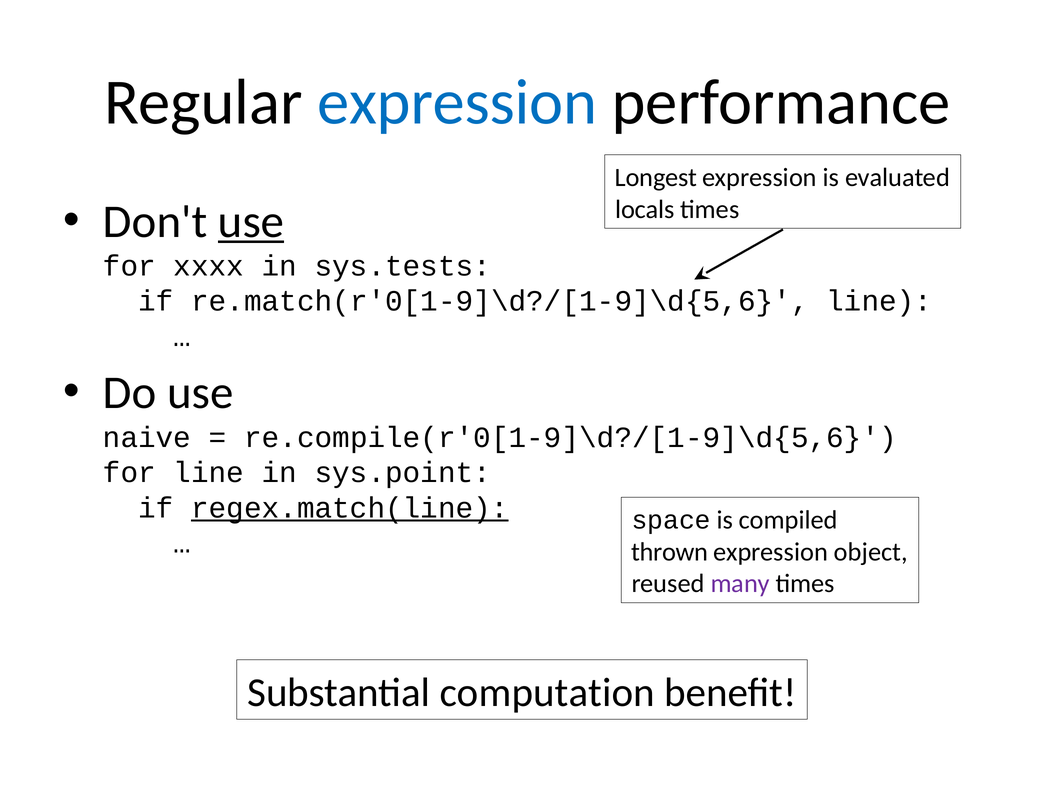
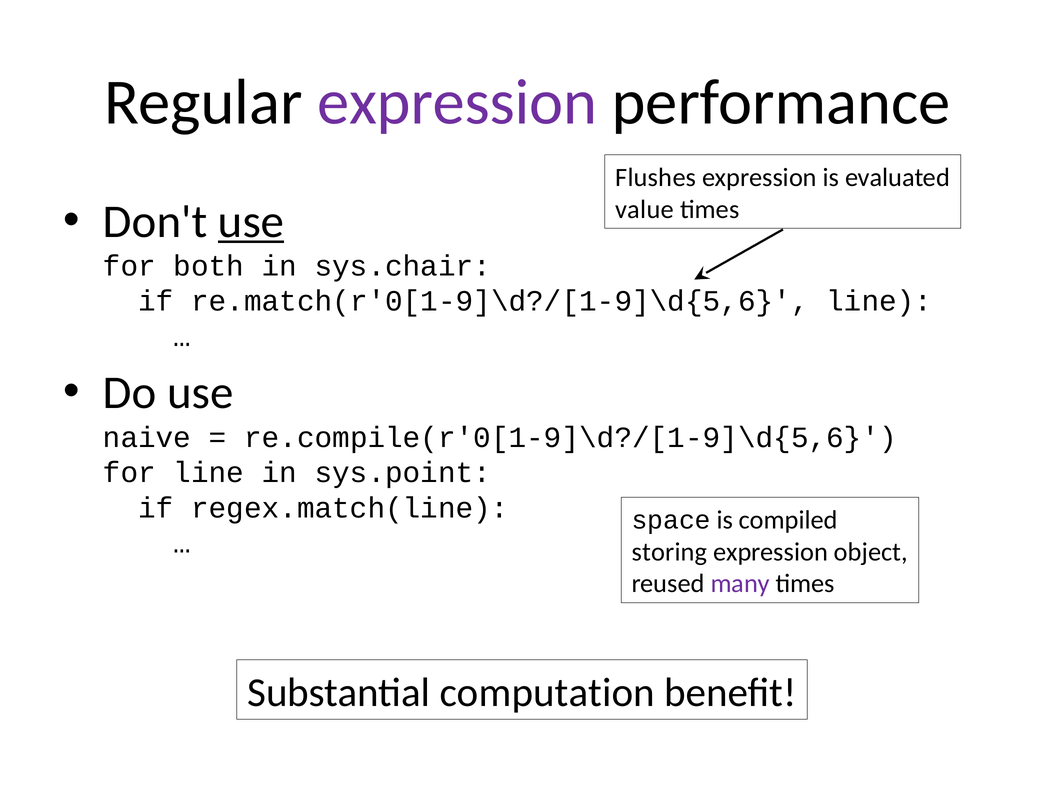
expression at (457, 102) colour: blue -> purple
Longest: Longest -> Flushes
locals: locals -> value
xxxx: xxxx -> both
sys.tests: sys.tests -> sys.chair
regex.match(line underline: present -> none
thrown: thrown -> storing
